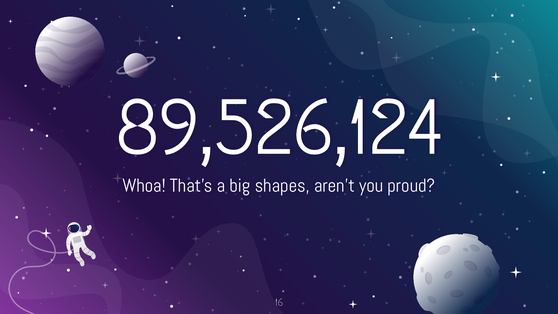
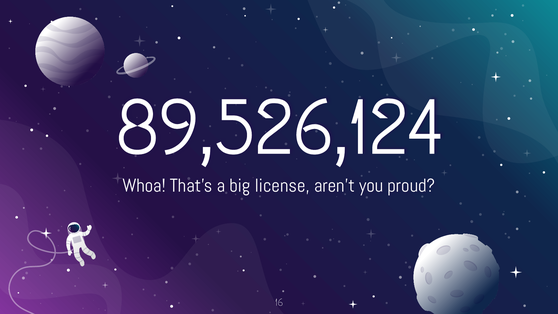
shapes: shapes -> license
